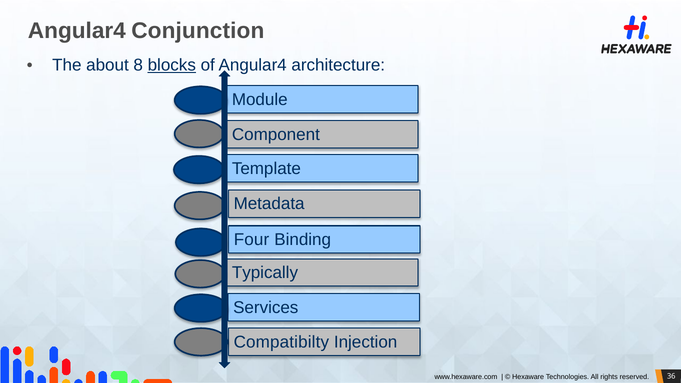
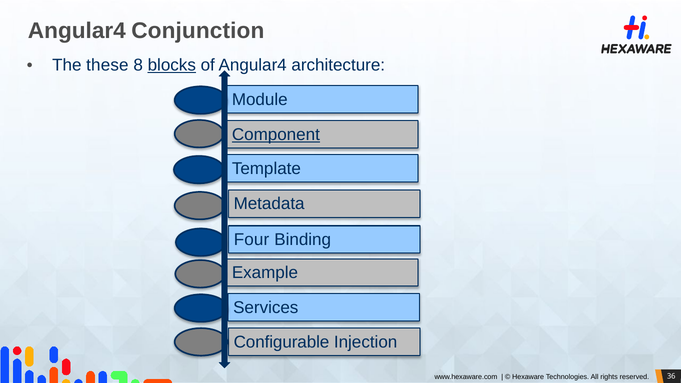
about: about -> these
Component underline: none -> present
Typically: Typically -> Example
Compatibilty: Compatibilty -> Configurable
